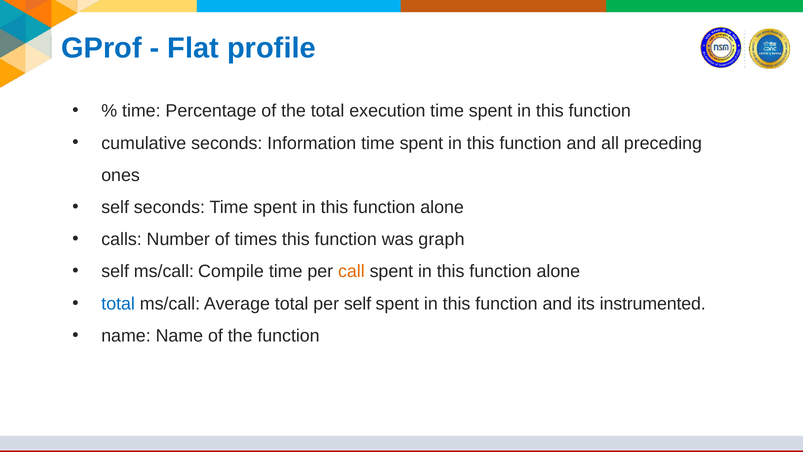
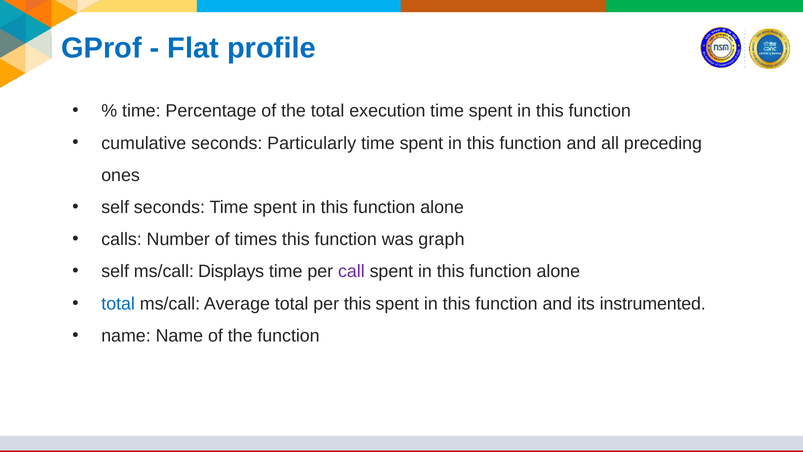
Information: Information -> Particularly
Compile: Compile -> Displays
call colour: orange -> purple
per self: self -> this
